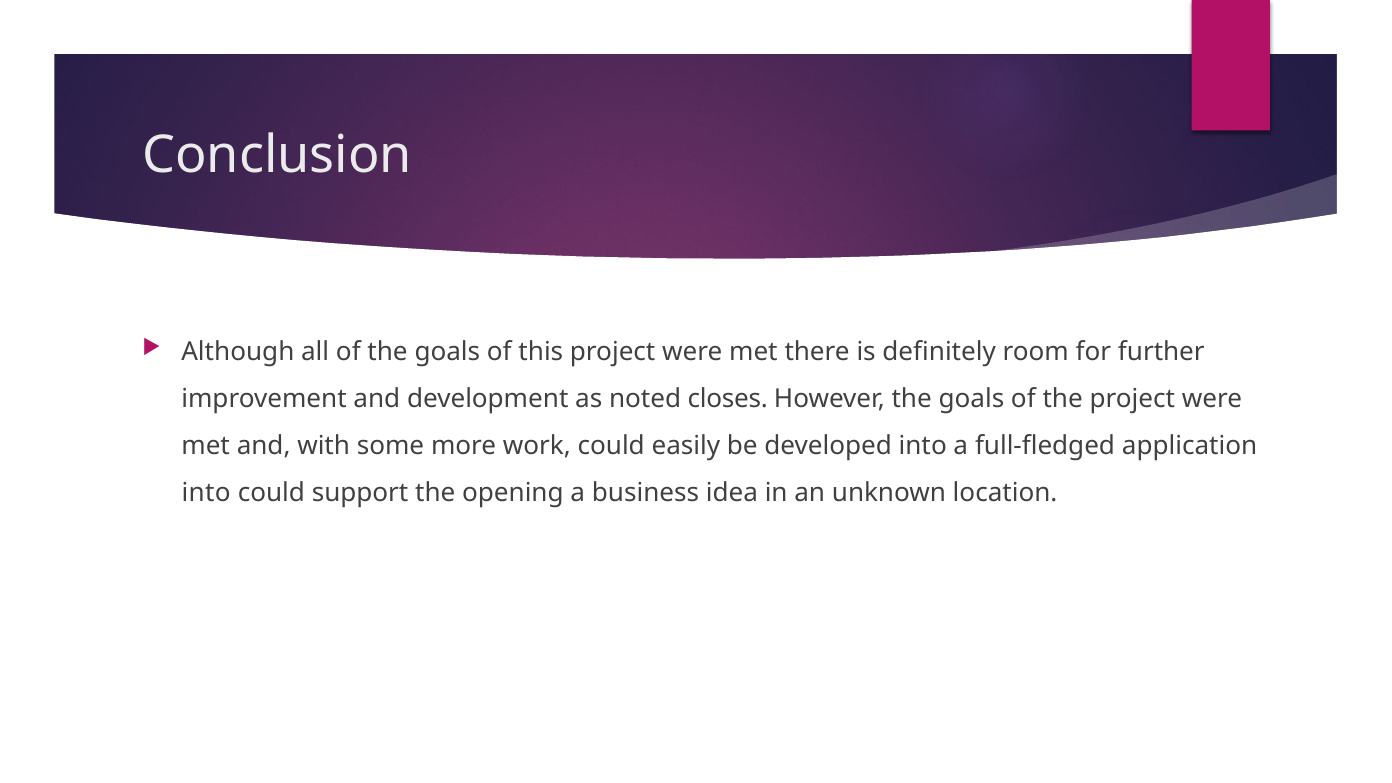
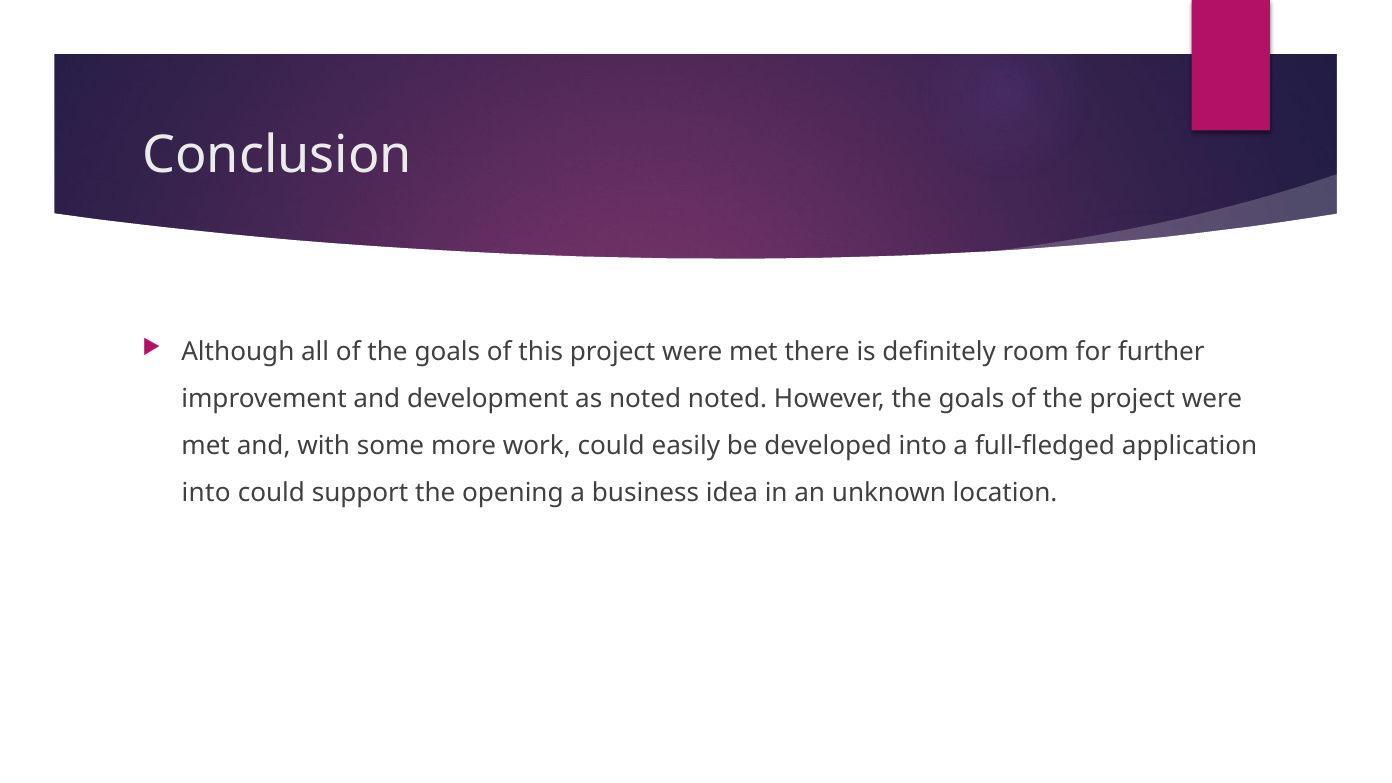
noted closes: closes -> noted
